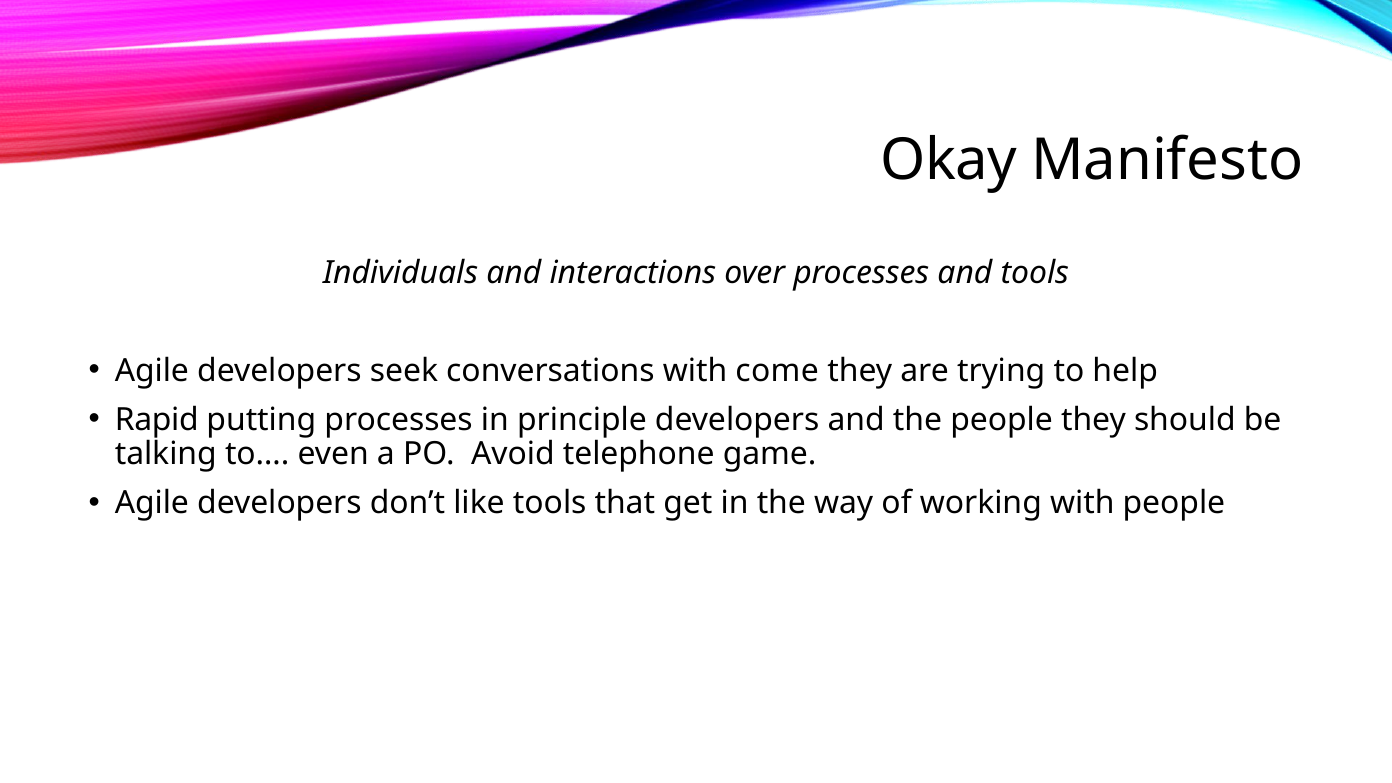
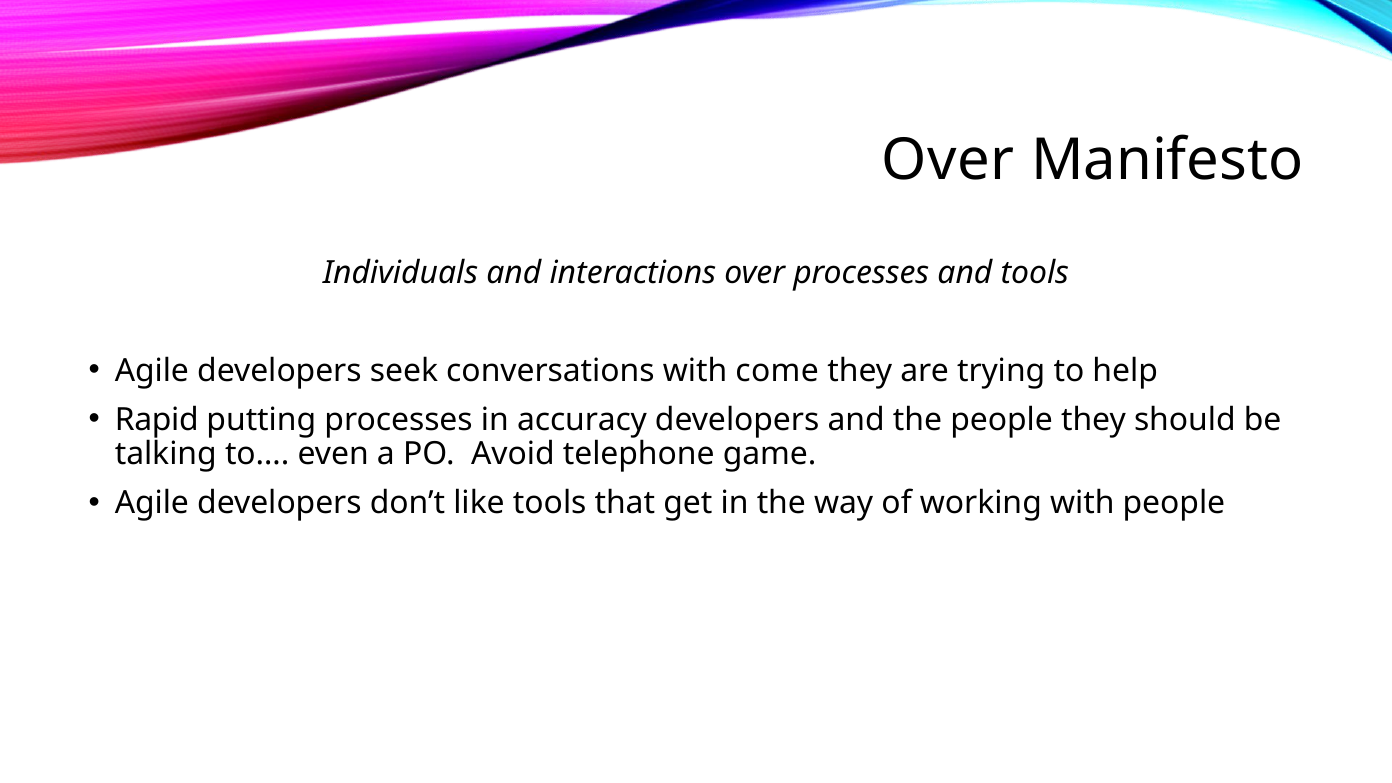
Okay at (949, 161): Okay -> Over
principle: principle -> accuracy
